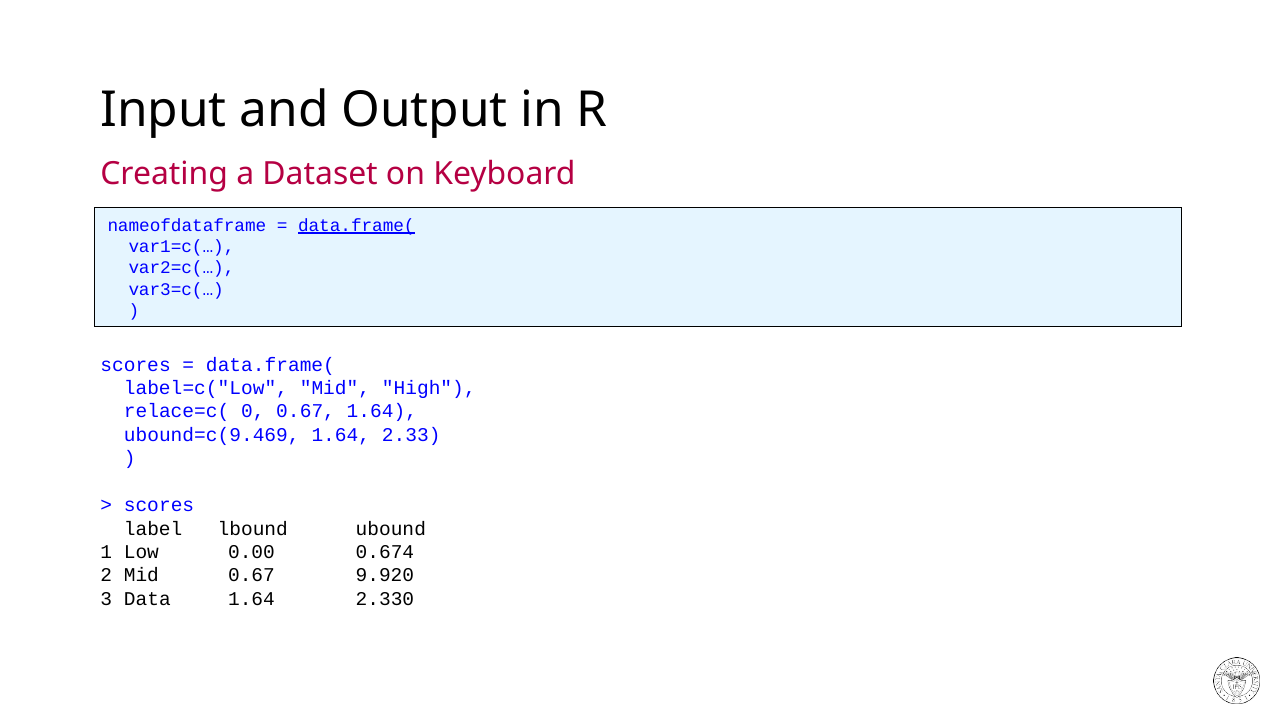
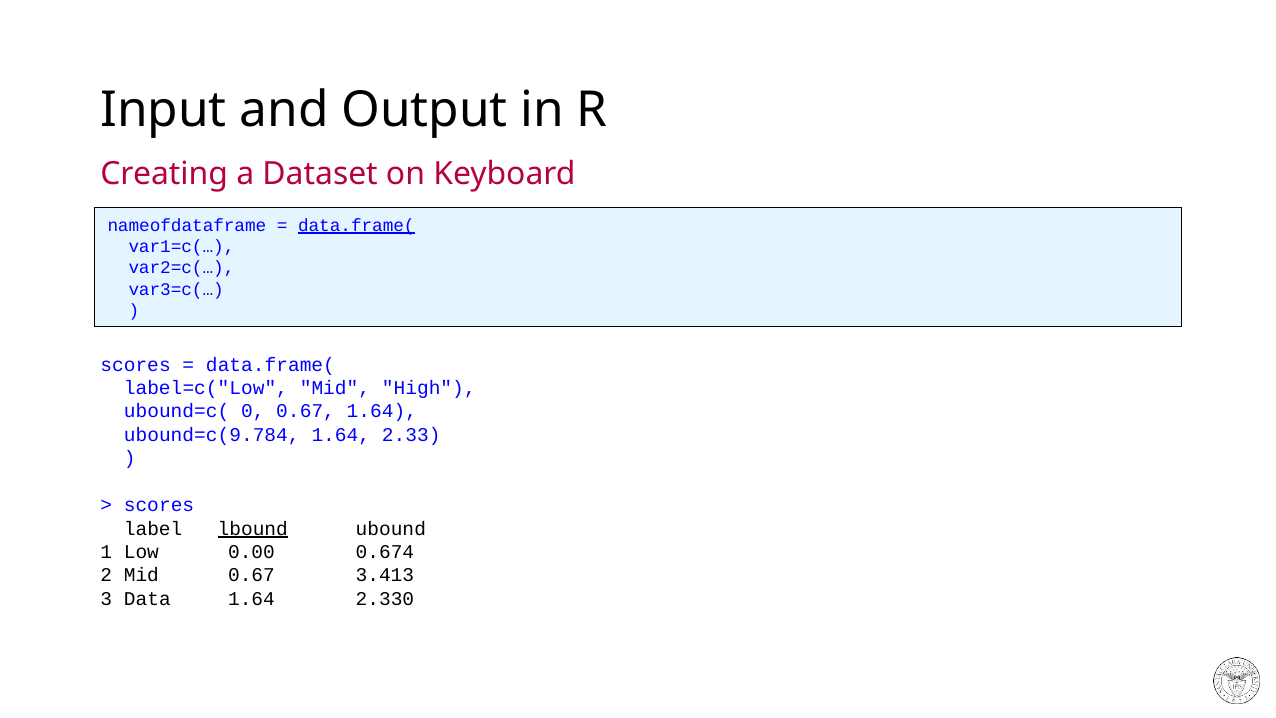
relace=c(: relace=c( -> ubound=c(
ubound=c(9.469: ubound=c(9.469 -> ubound=c(9.784
lbound underline: none -> present
9.920: 9.920 -> 3.413
